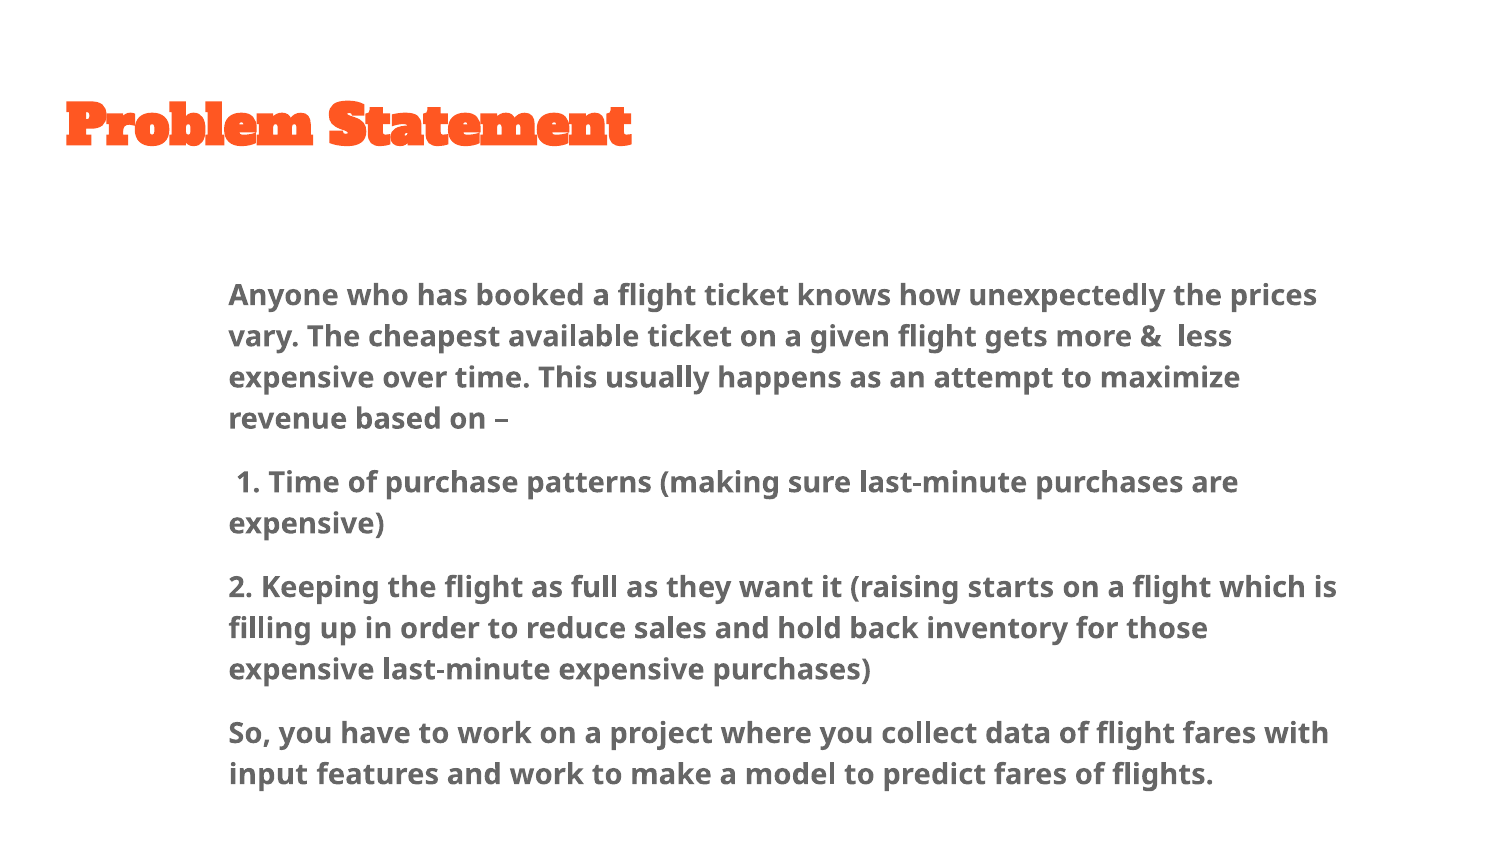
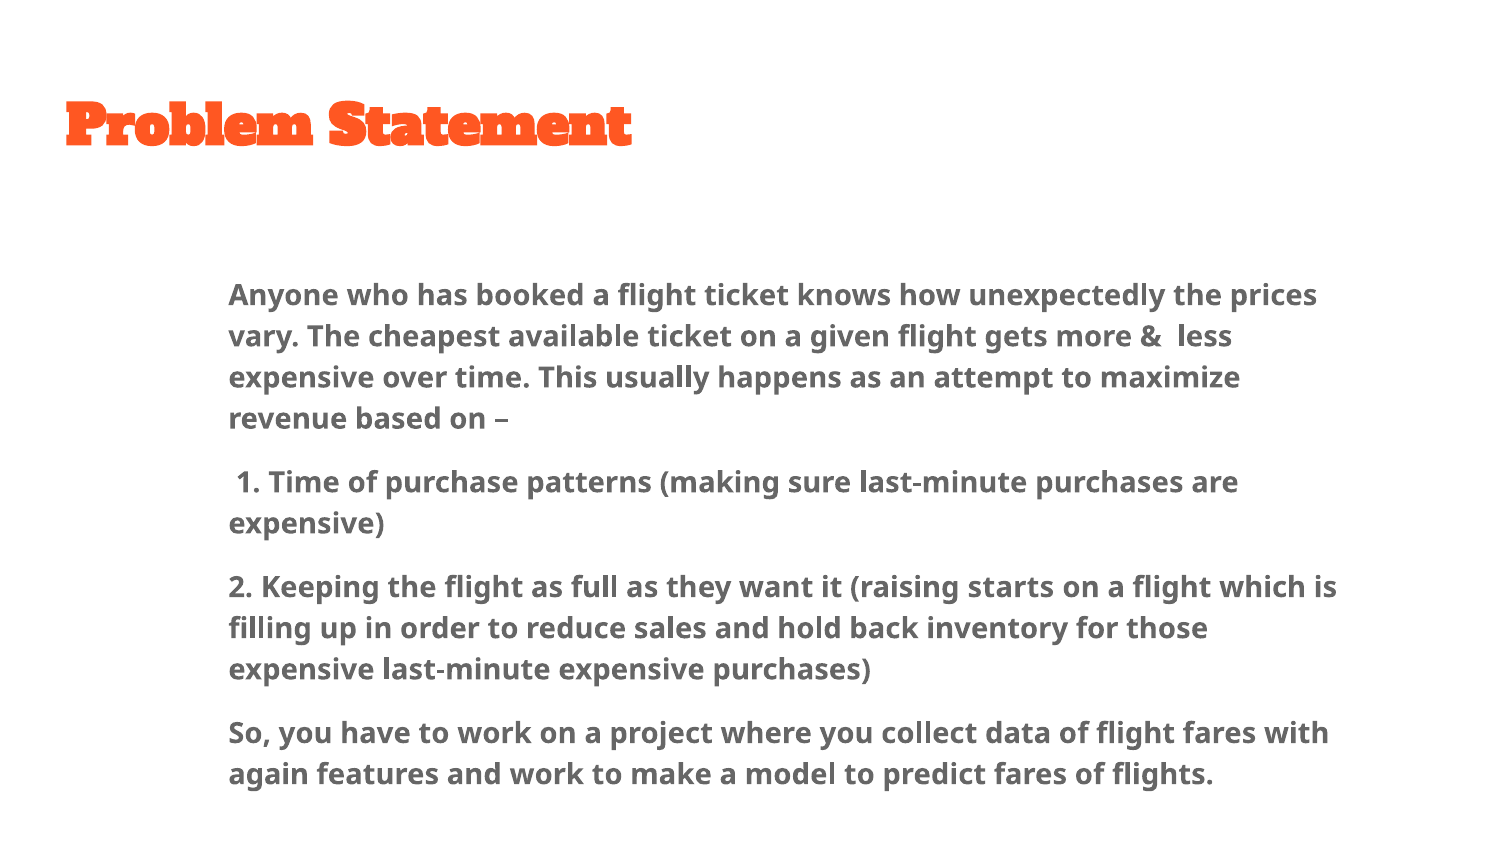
input: input -> again
